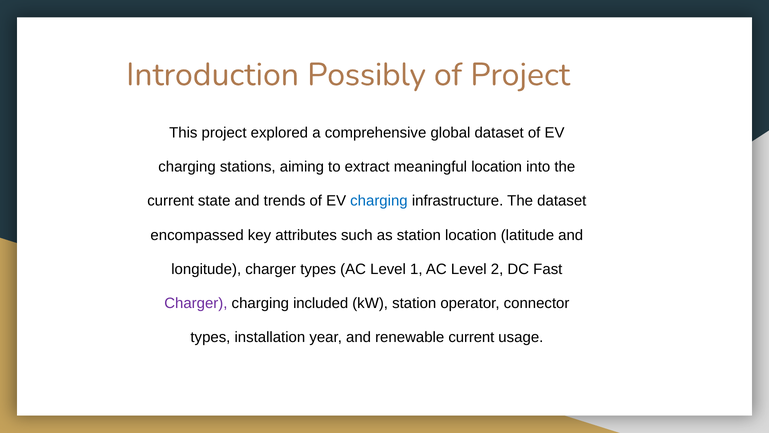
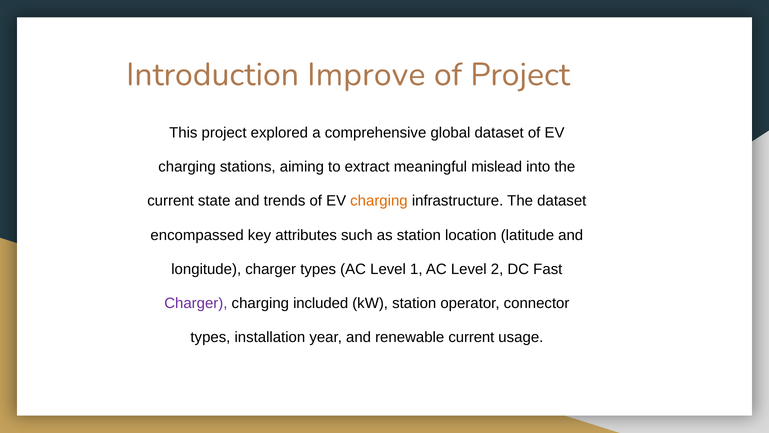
Possibly: Possibly -> Improve
meaningful location: location -> mislead
charging at (379, 201) colour: blue -> orange
